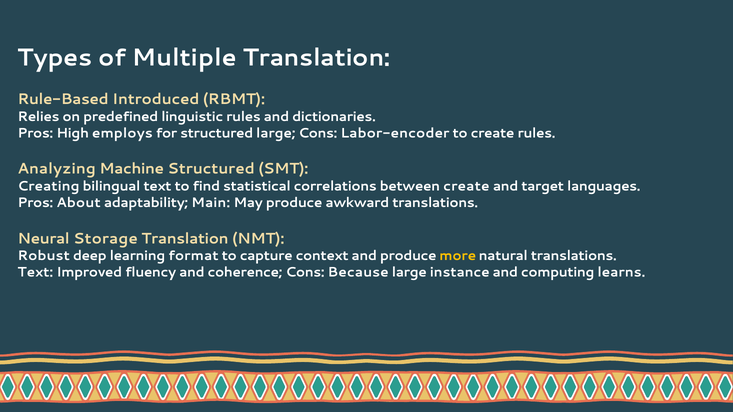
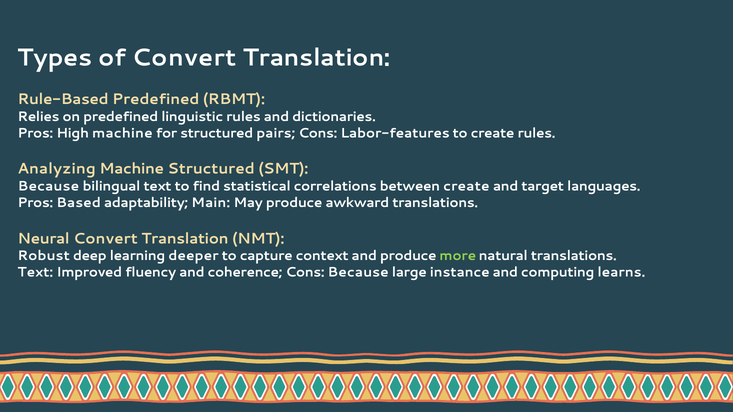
of Multiple: Multiple -> Convert
Rule-Based Introduced: Introduced -> Predefined
High employs: employs -> machine
structured large: large -> pairs
Labor-encoder: Labor-encoder -> Labor-features
Creating at (49, 186): Creating -> Because
About: About -> Based
Neural Storage: Storage -> Convert
format: format -> deeper
more colour: yellow -> light green
